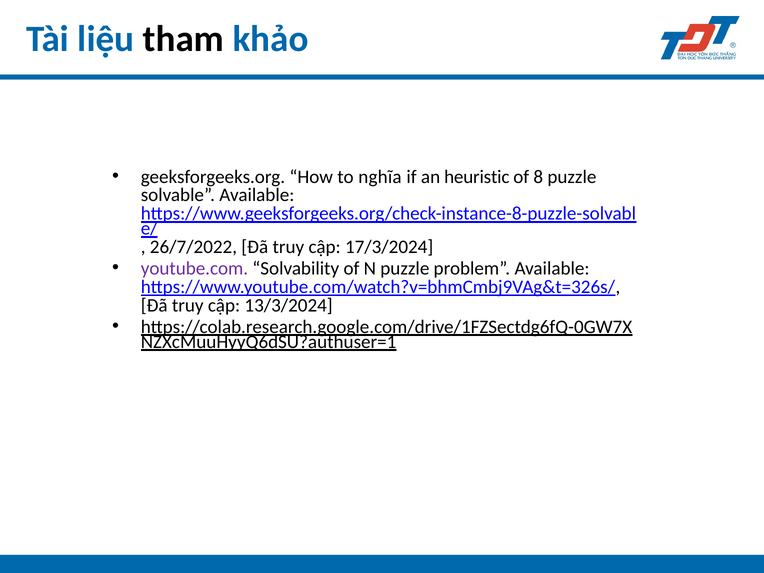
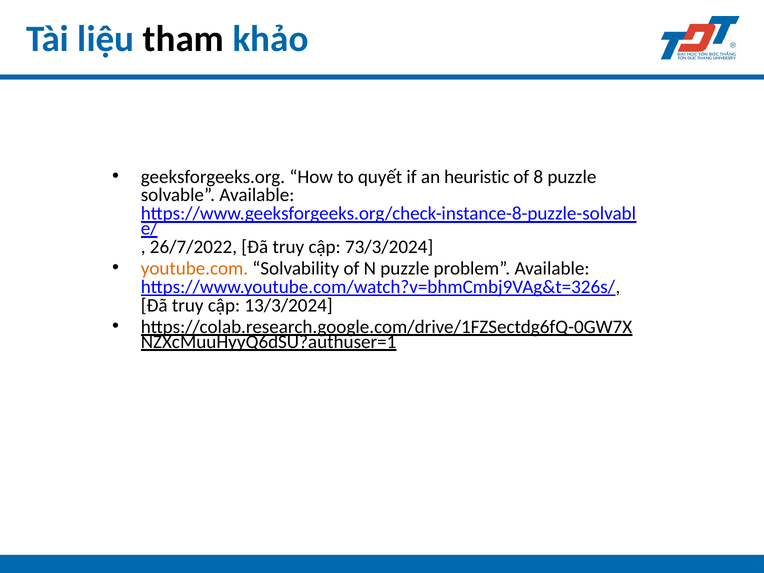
nghĩa: nghĩa -> quyết
17/3/2024: 17/3/2024 -> 73/3/2024
youtube.com colour: purple -> orange
